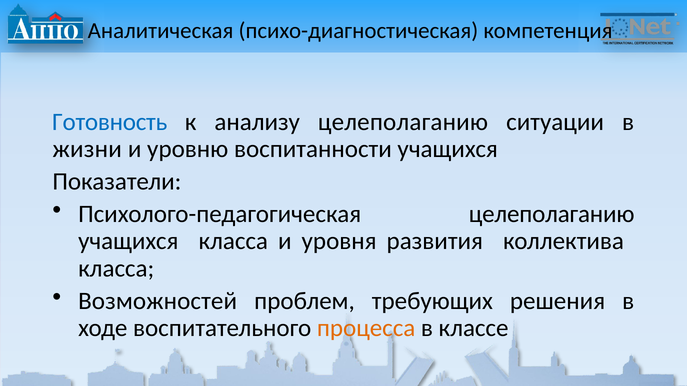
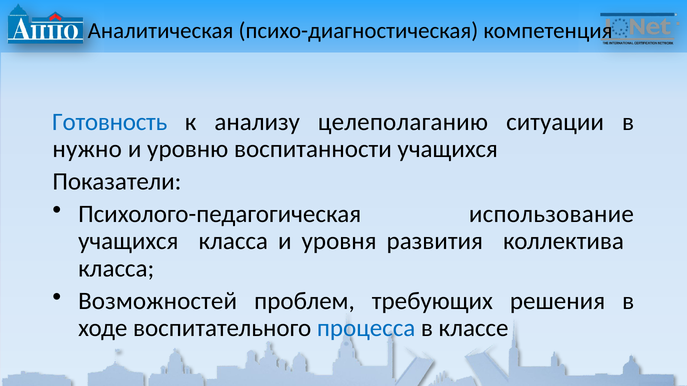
жизни: жизни -> нужно
Психолого-педагогическая целеполаганию: целеполаганию -> использование
процесса colour: orange -> blue
